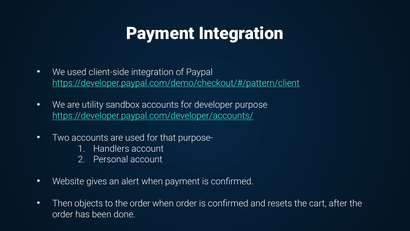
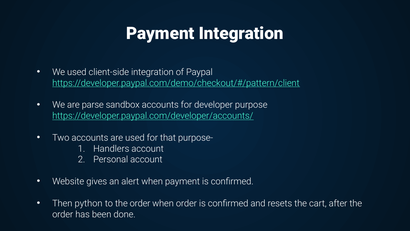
utility: utility -> parse
objects: objects -> python
